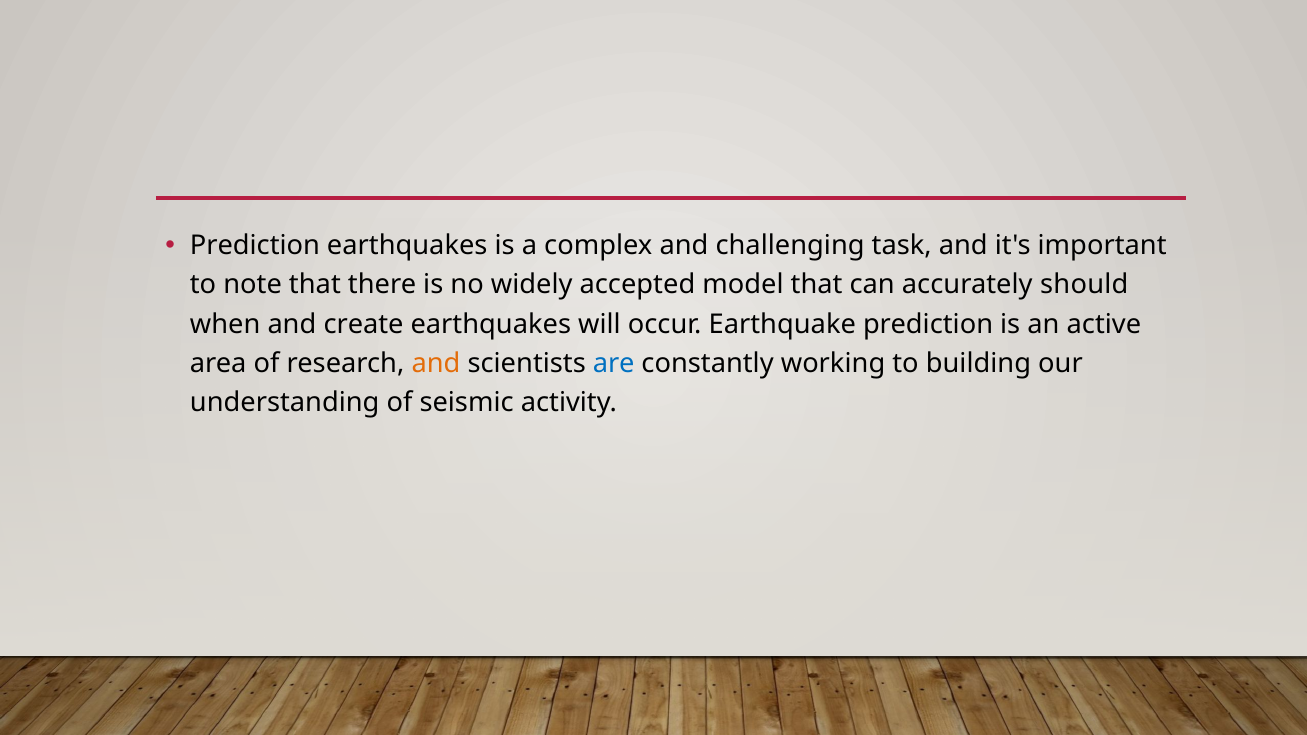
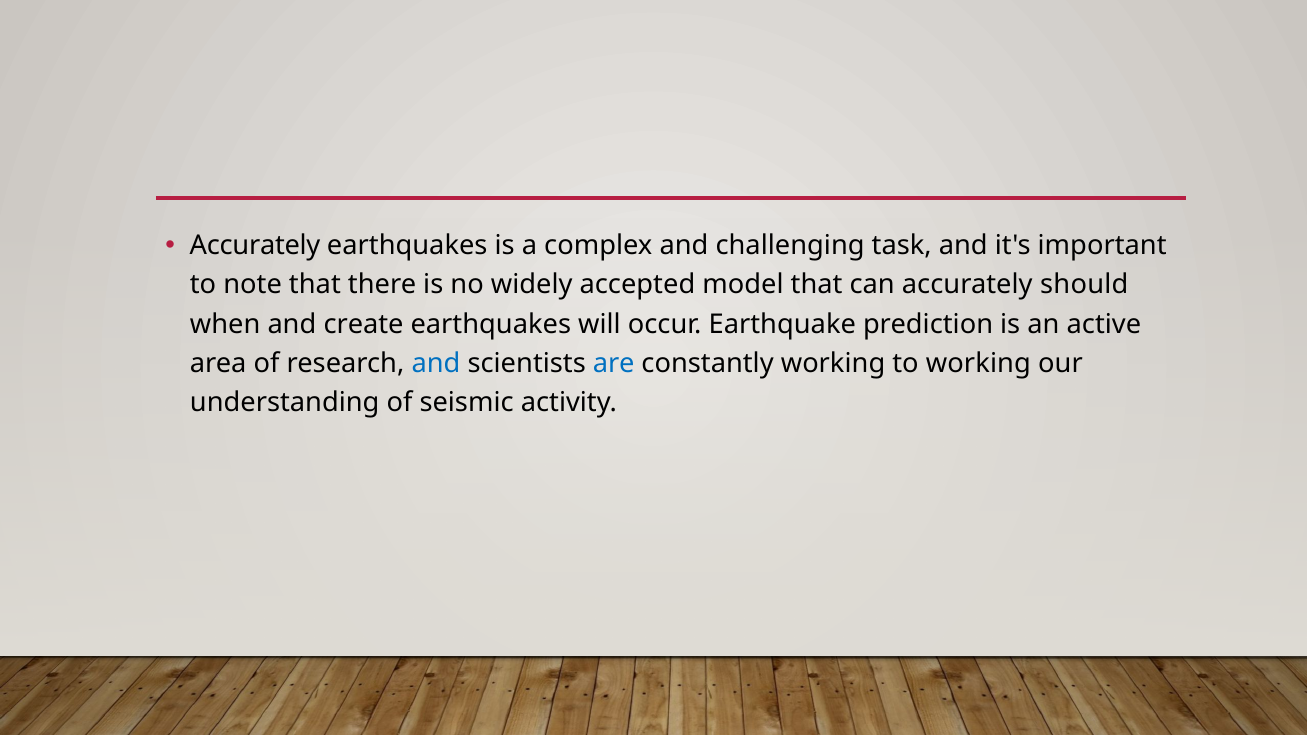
Prediction at (255, 246): Prediction -> Accurately
and at (436, 363) colour: orange -> blue
to building: building -> working
